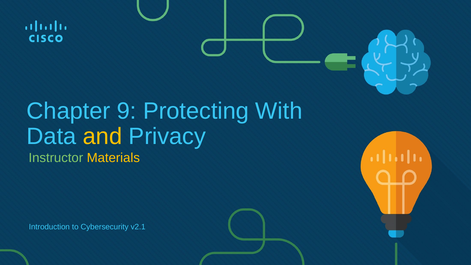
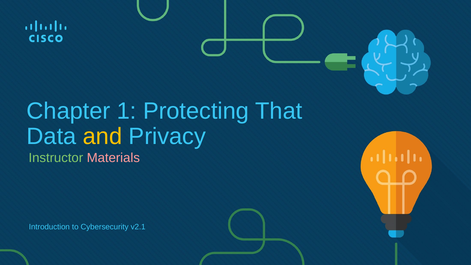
9: 9 -> 1
With: With -> That
Materials colour: yellow -> pink
